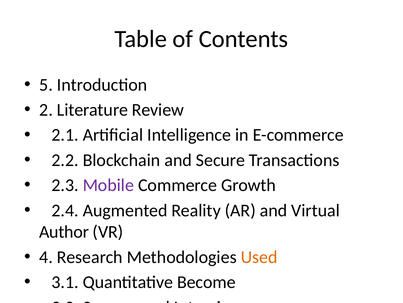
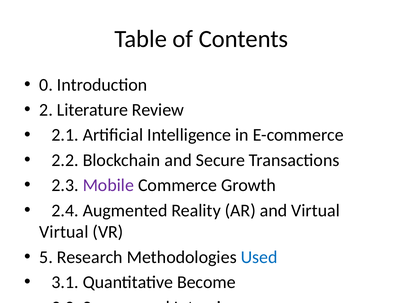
5 at (46, 85): 5 -> 0
Author at (64, 231): Author -> Virtual
4 at (46, 257): 4 -> 5
Used colour: orange -> blue
